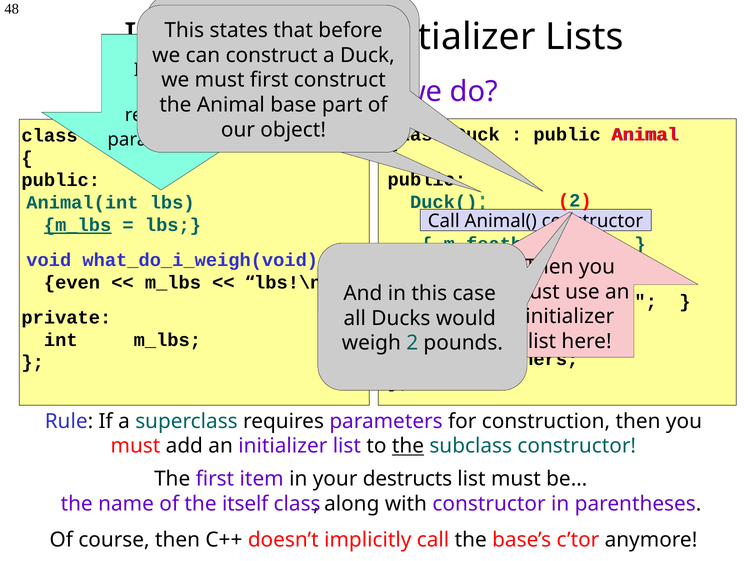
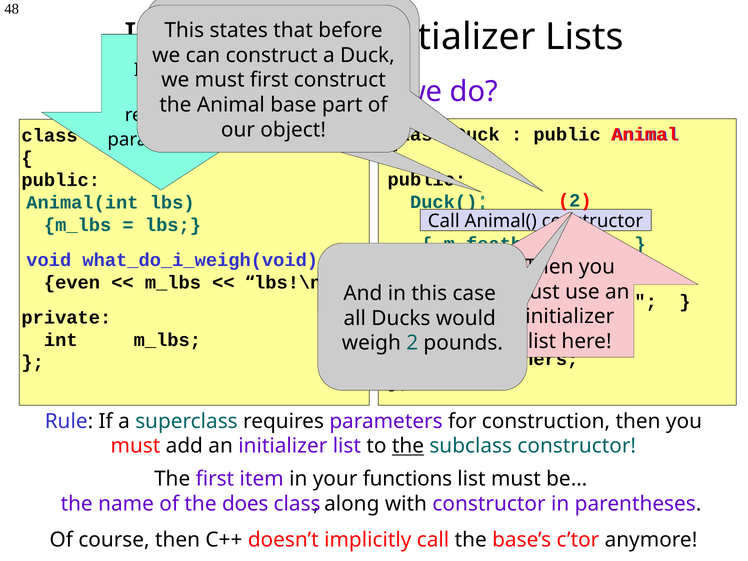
m_lbs at (78, 225) underline: present -> none
destructs: destructs -> functions
itself: itself -> does
